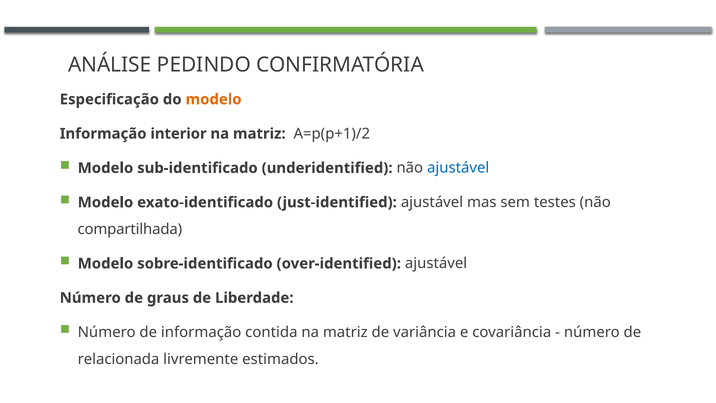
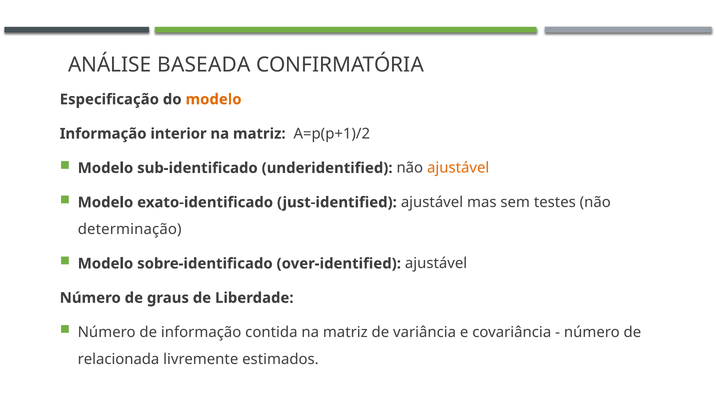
PEDINDO: PEDINDO -> BASEADA
ajustável at (458, 168) colour: blue -> orange
compartilhada: compartilhada -> determinação
